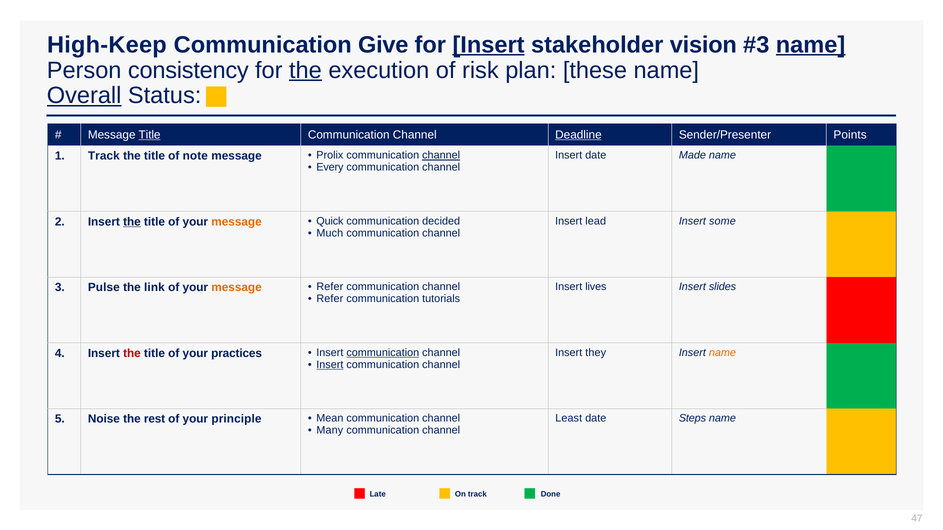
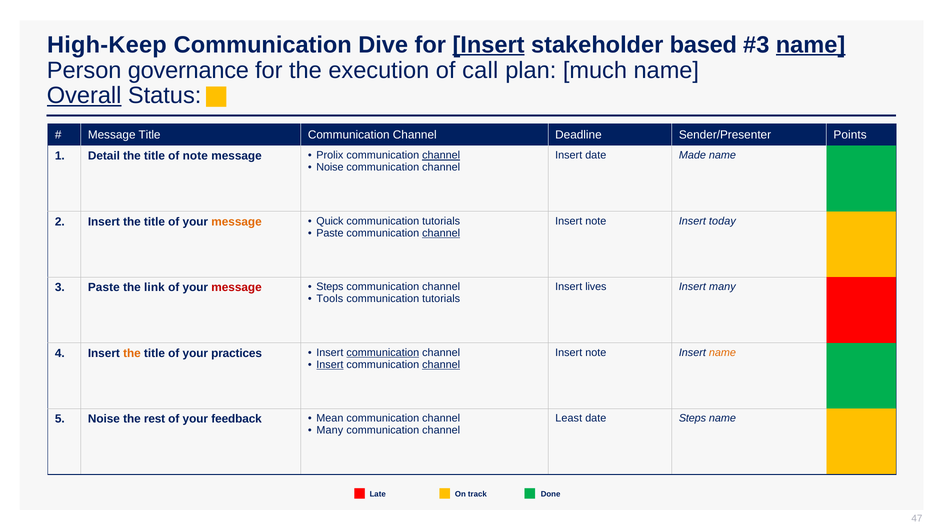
Give: Give -> Dive
vision: vision -> based
consistency: consistency -> governance
the at (305, 70) underline: present -> none
risk: risk -> call
these: these -> much
Title at (150, 135) underline: present -> none
Deadline underline: present -> none
1 Track: Track -> Detail
Every at (330, 167): Every -> Noise
lead at (596, 221): lead -> note
some: some -> today
the at (132, 222) underline: present -> none
decided at (441, 221): decided -> tutorials
Much at (330, 233): Much -> Paste
channel at (441, 233) underline: none -> present
Insert slides: slides -> many
3 Pulse: Pulse -> Paste
message at (237, 288) colour: orange -> red
Refer at (330, 287): Refer -> Steps
Refer at (330, 299): Refer -> Tools
they at (596, 353): they -> note
the at (132, 354) colour: red -> orange
channel at (441, 365) underline: none -> present
principle: principle -> feedback
